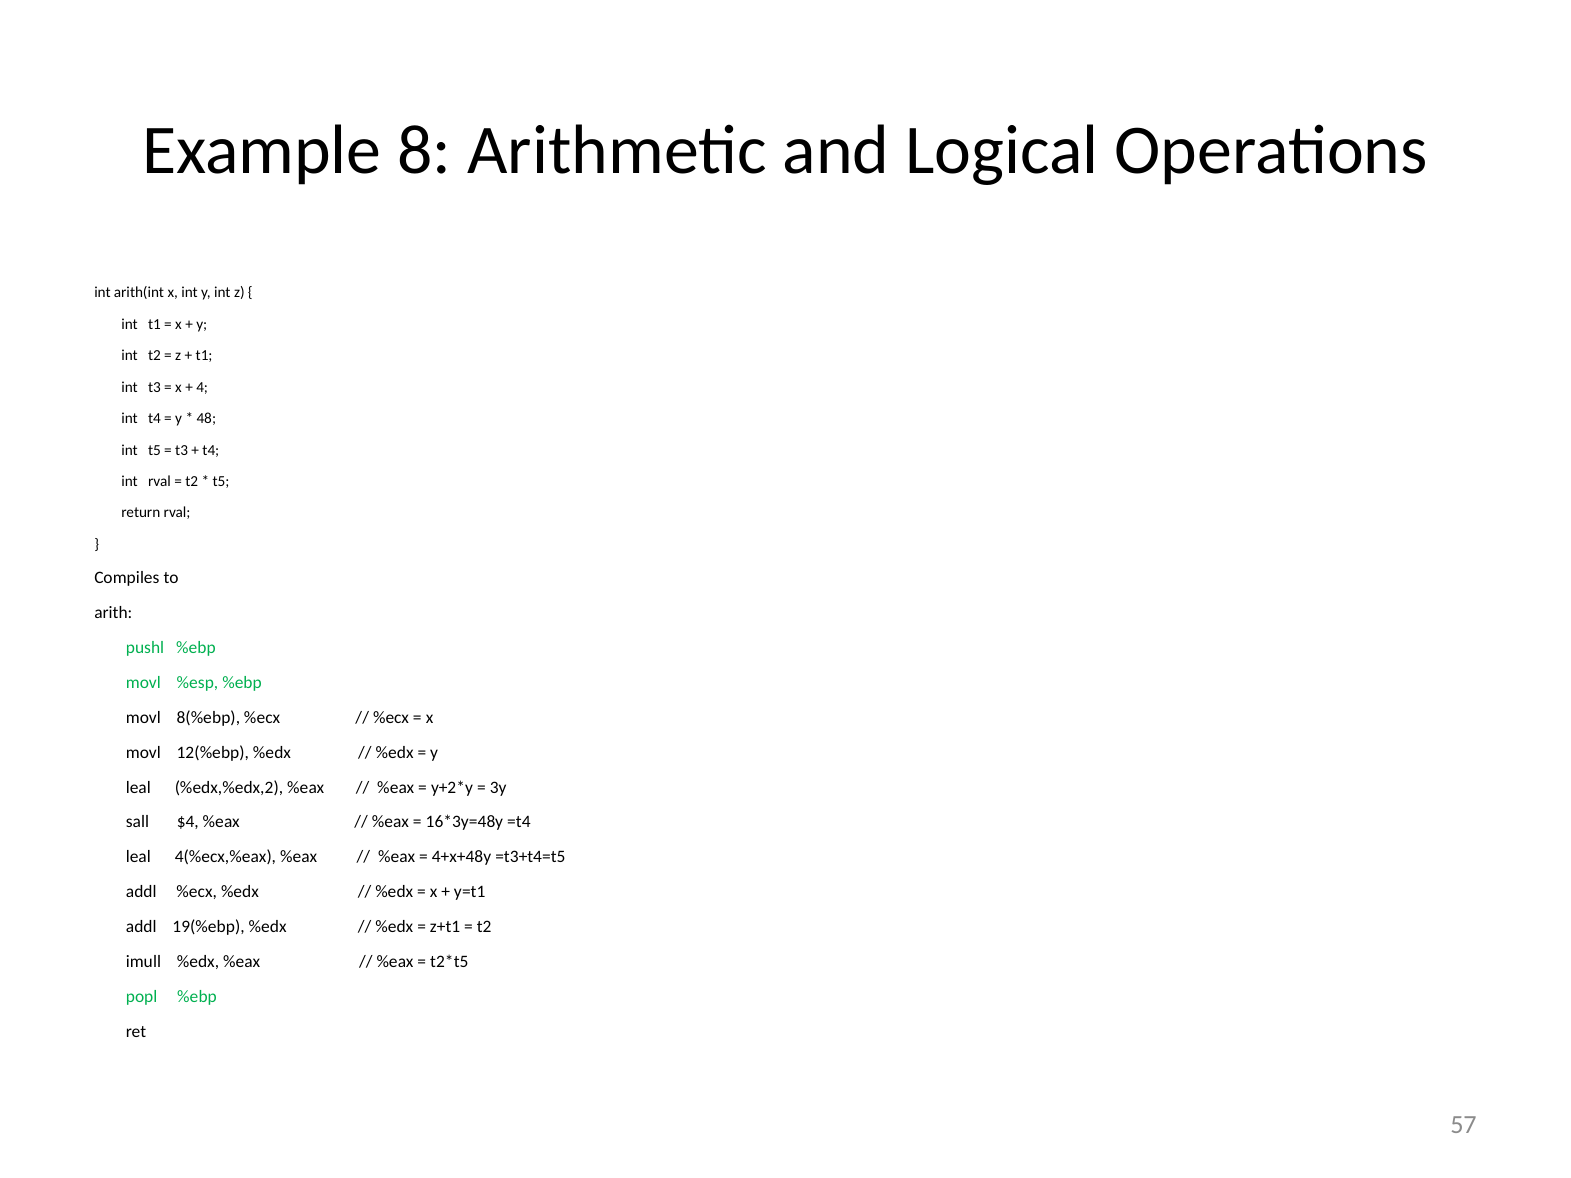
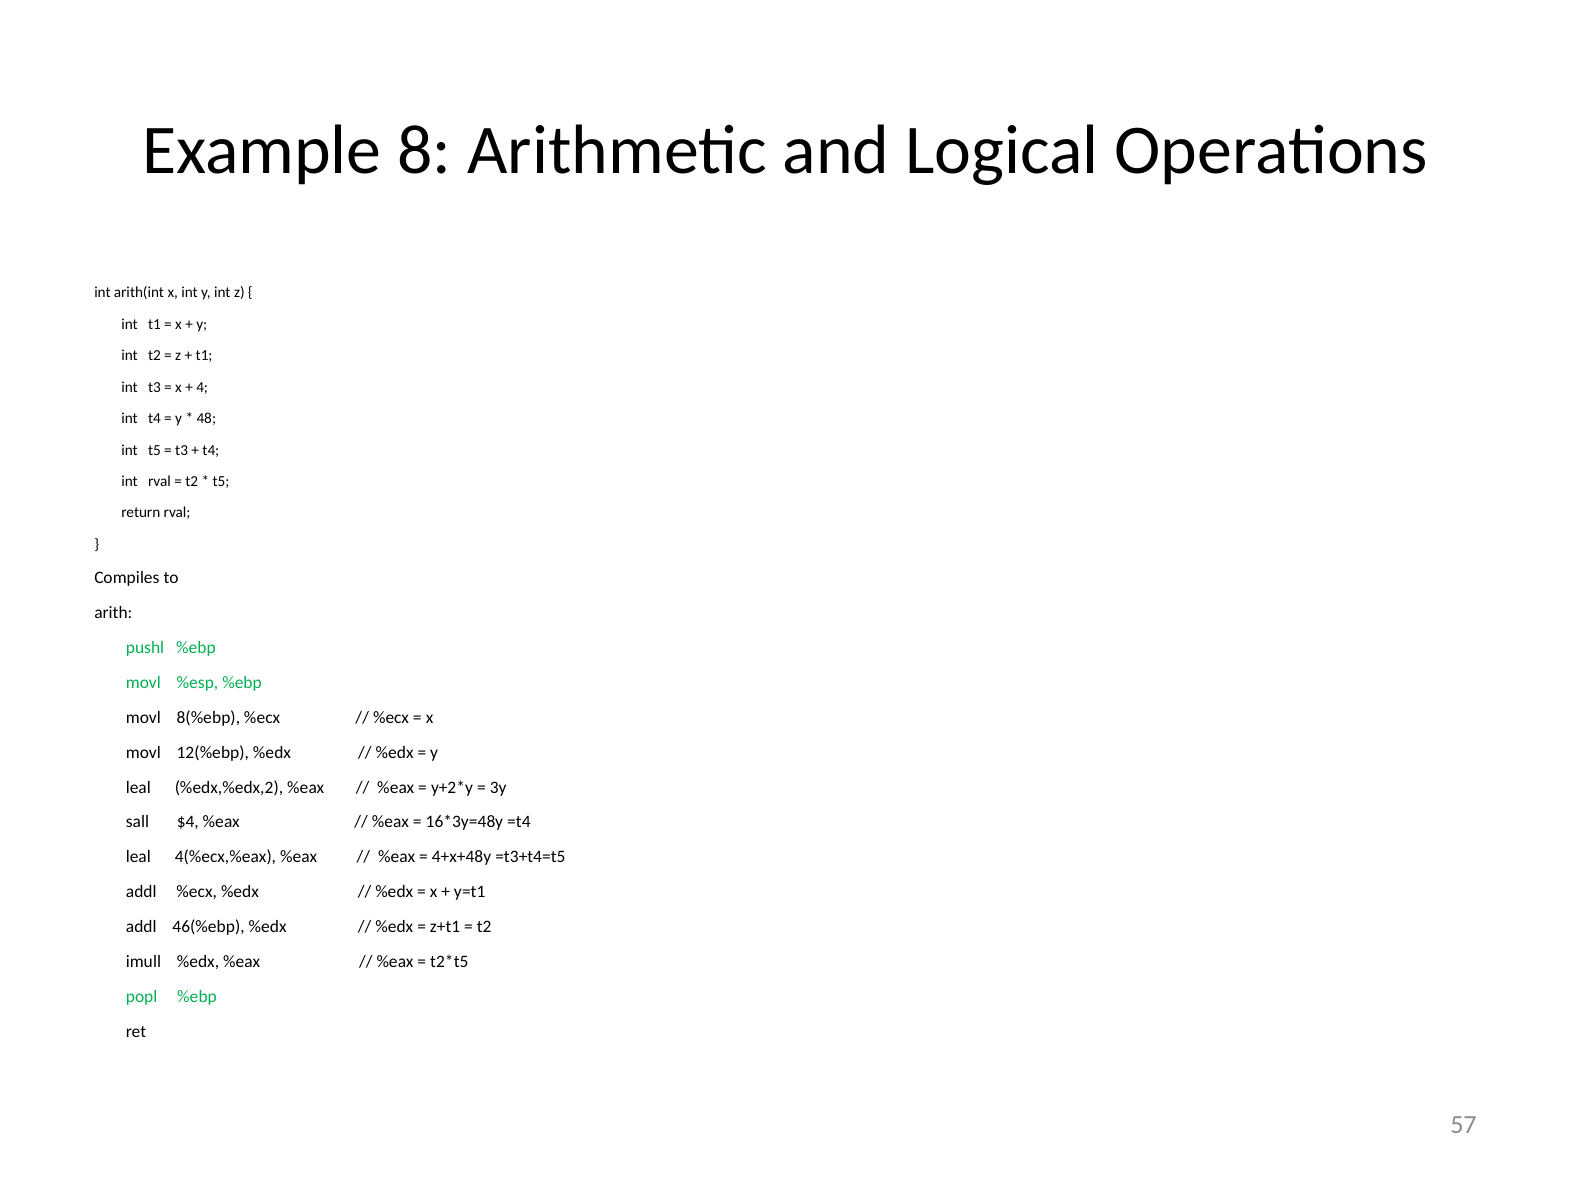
19(%ebp: 19(%ebp -> 46(%ebp
